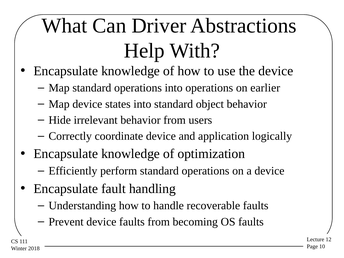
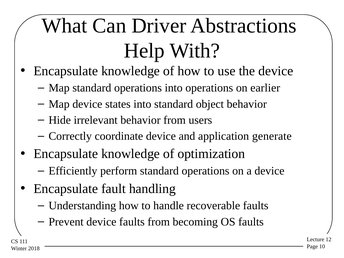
logically: logically -> generate
